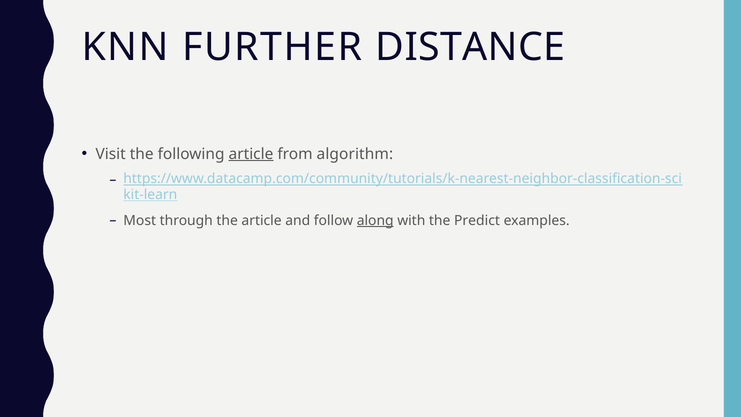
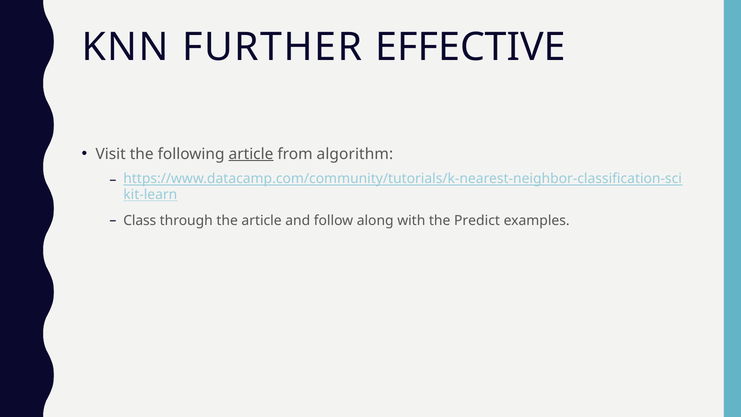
DISTANCE: DISTANCE -> EFFECTIVE
Most: Most -> Class
along underline: present -> none
